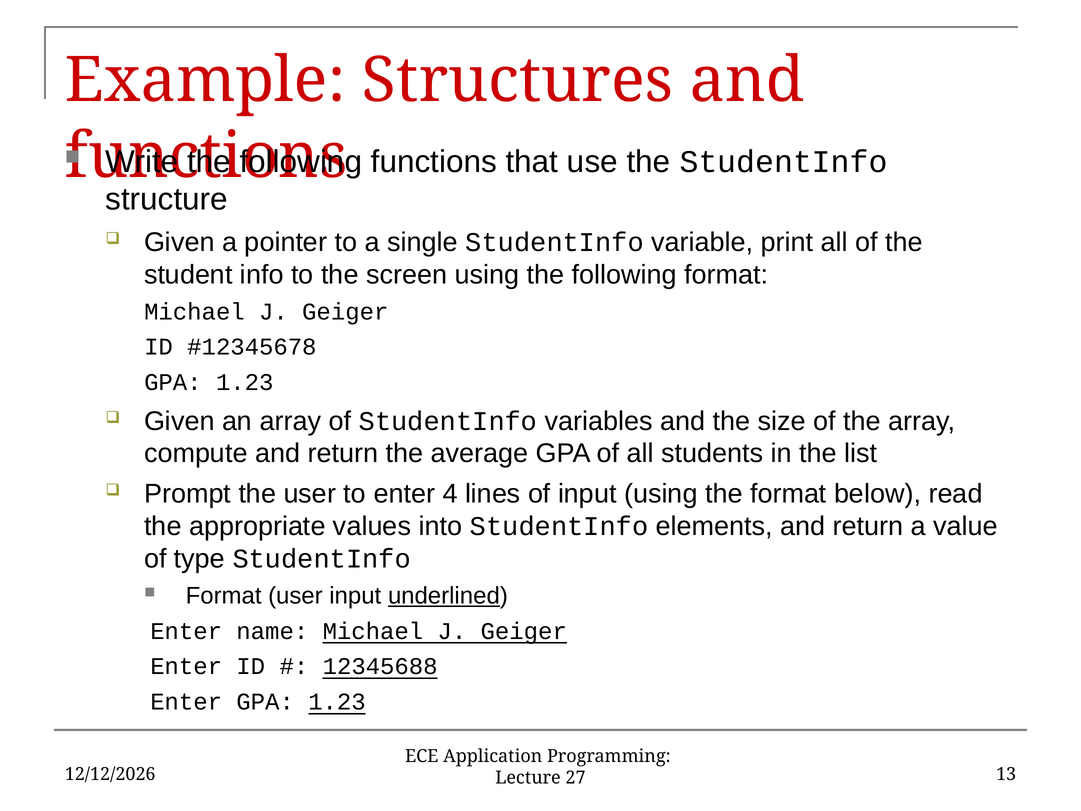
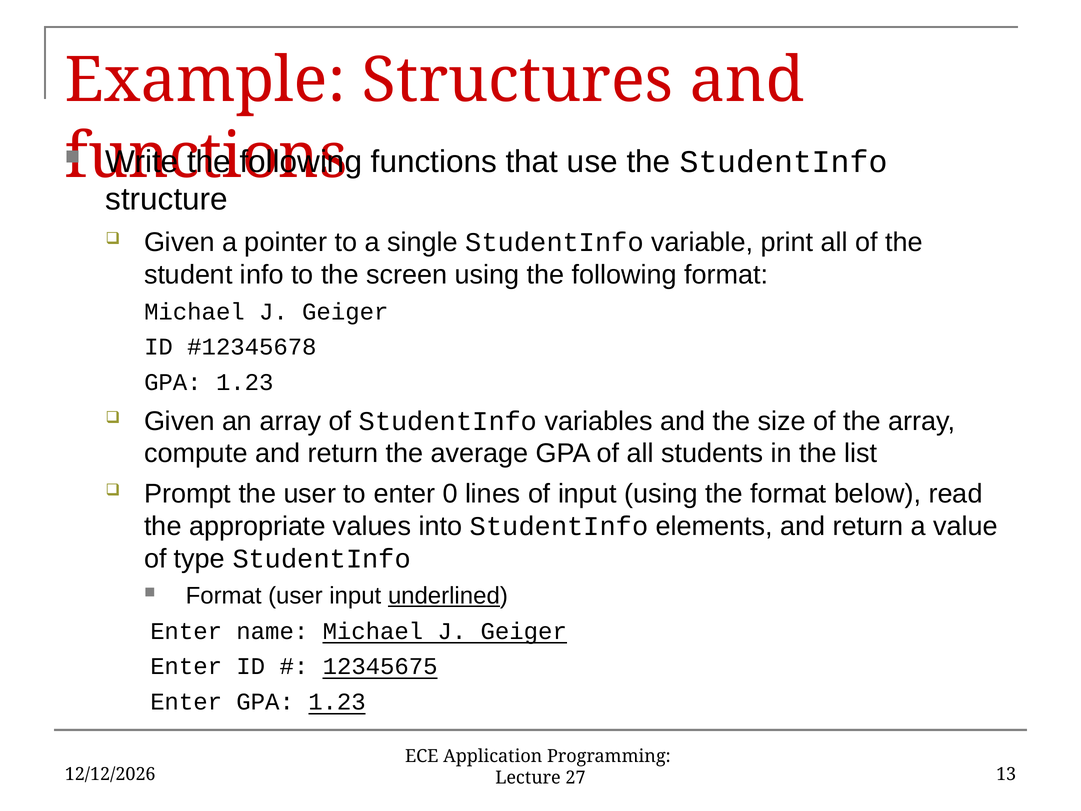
4: 4 -> 0
12345688: 12345688 -> 12345675
